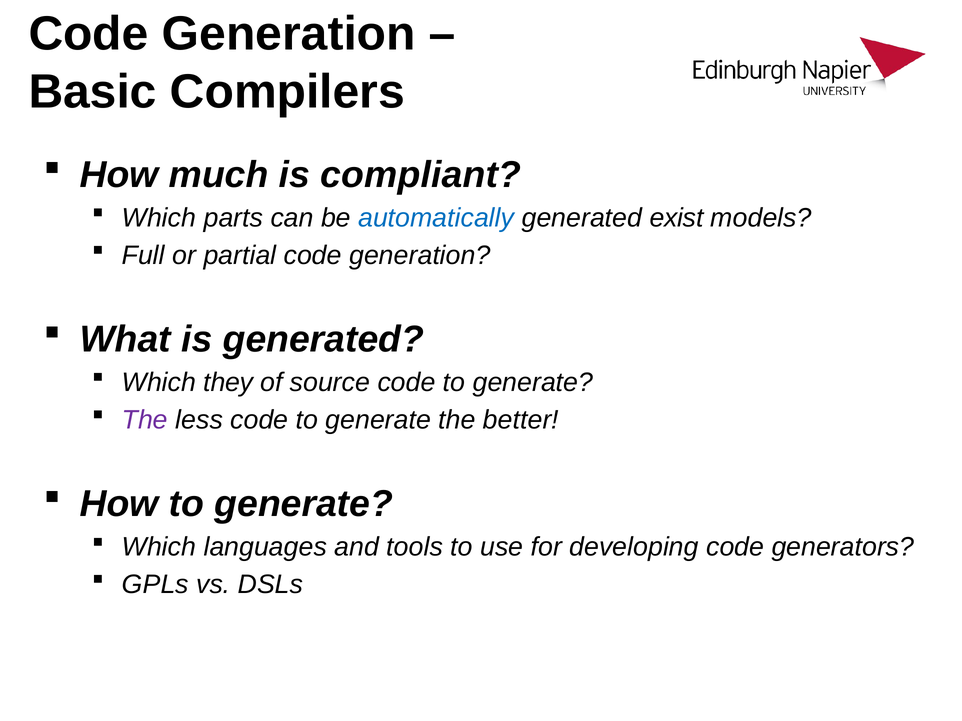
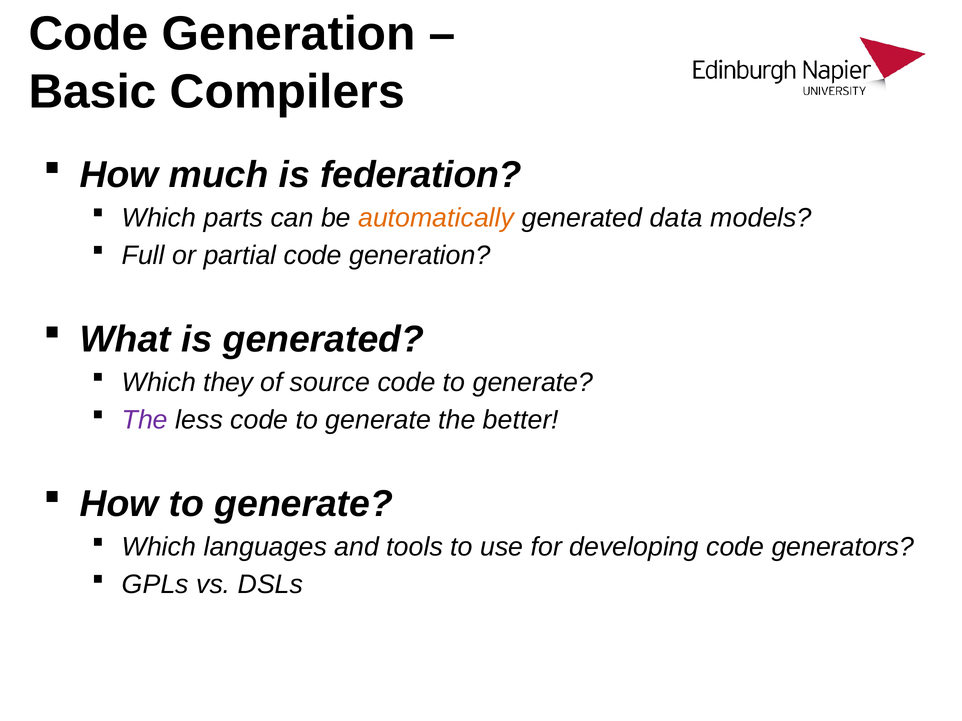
compliant: compliant -> federation
automatically colour: blue -> orange
exist: exist -> data
